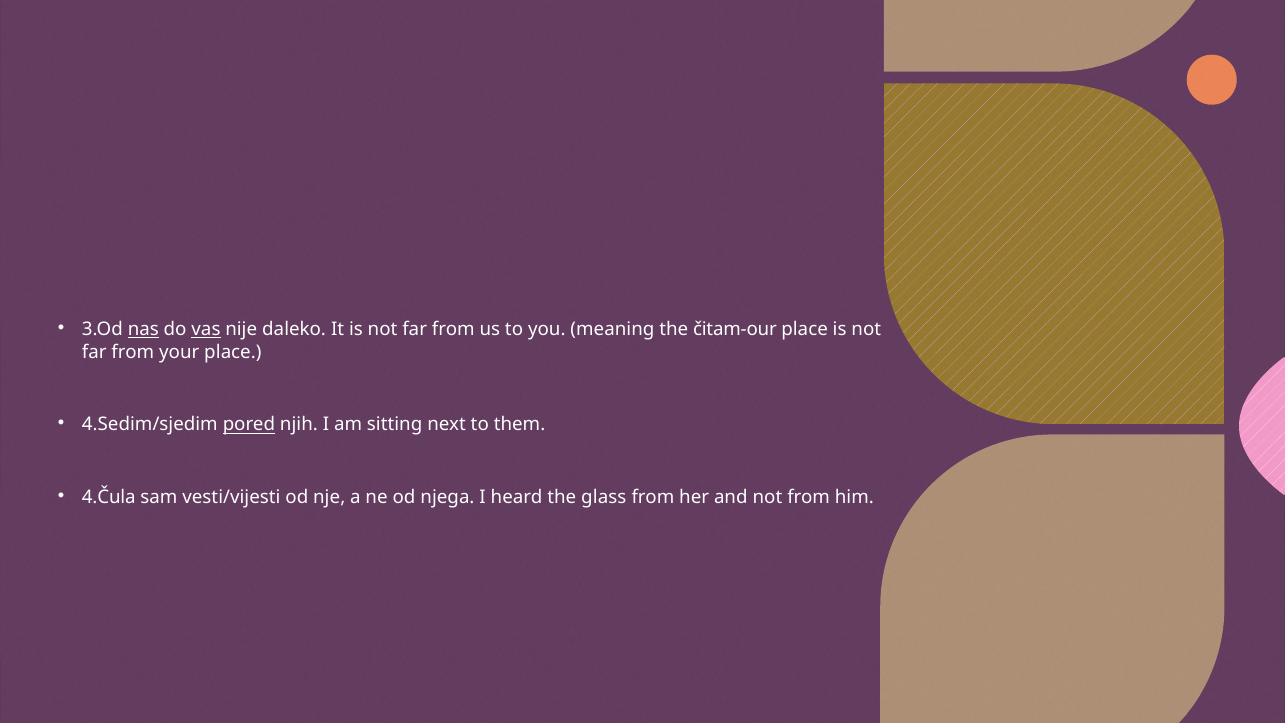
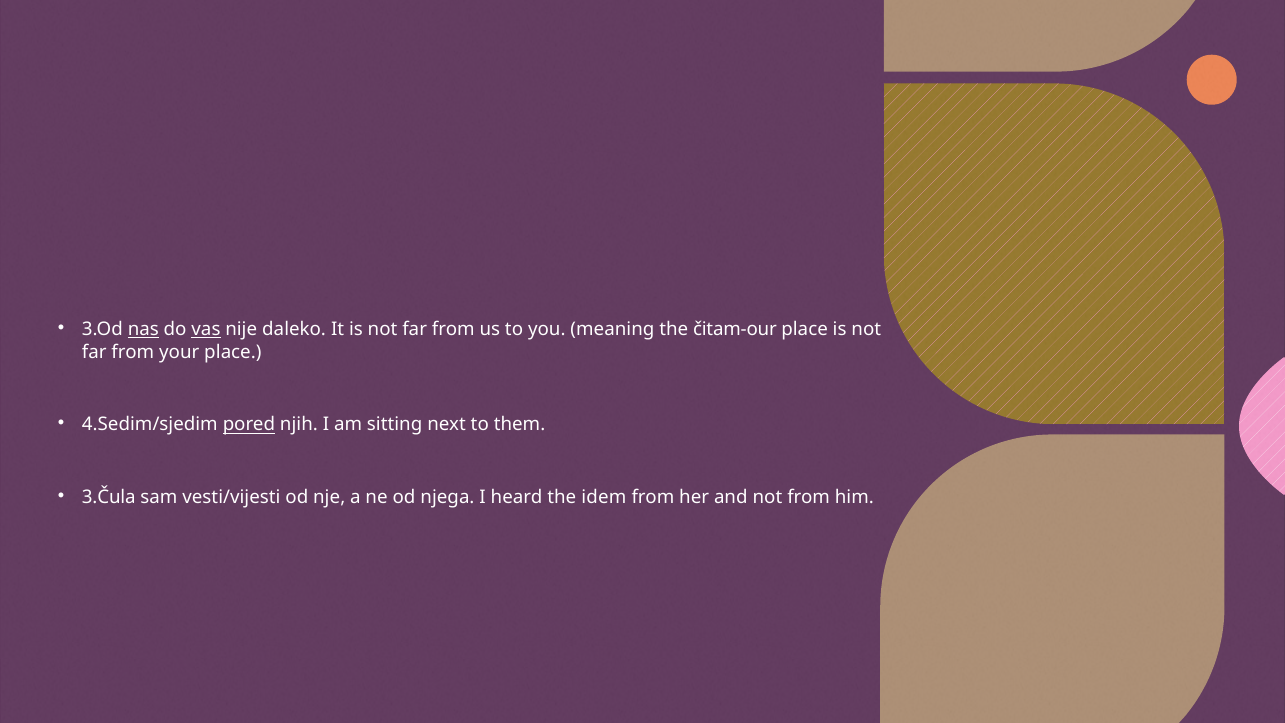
4.Čula: 4.Čula -> 3.Čula
glass: glass -> idem
